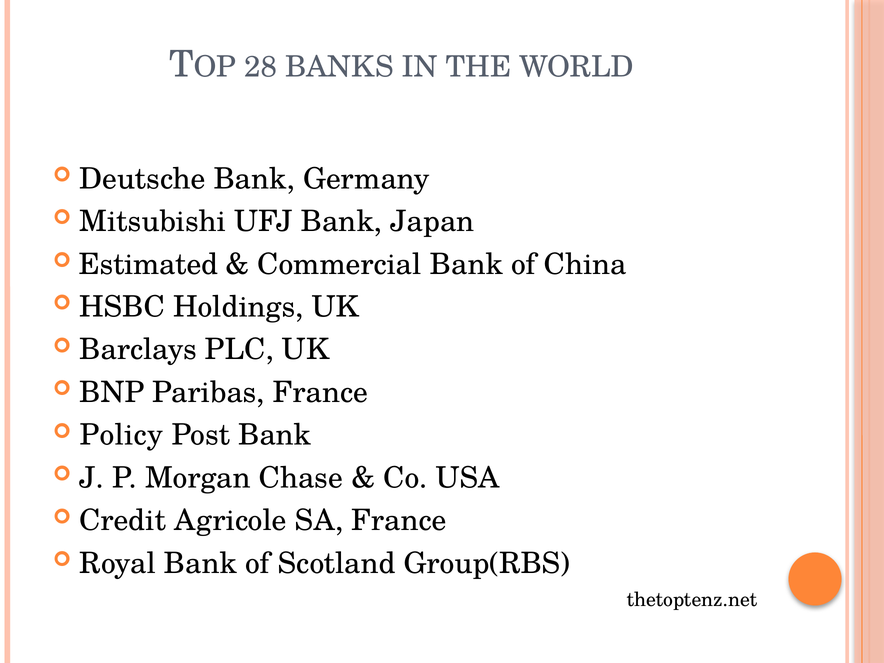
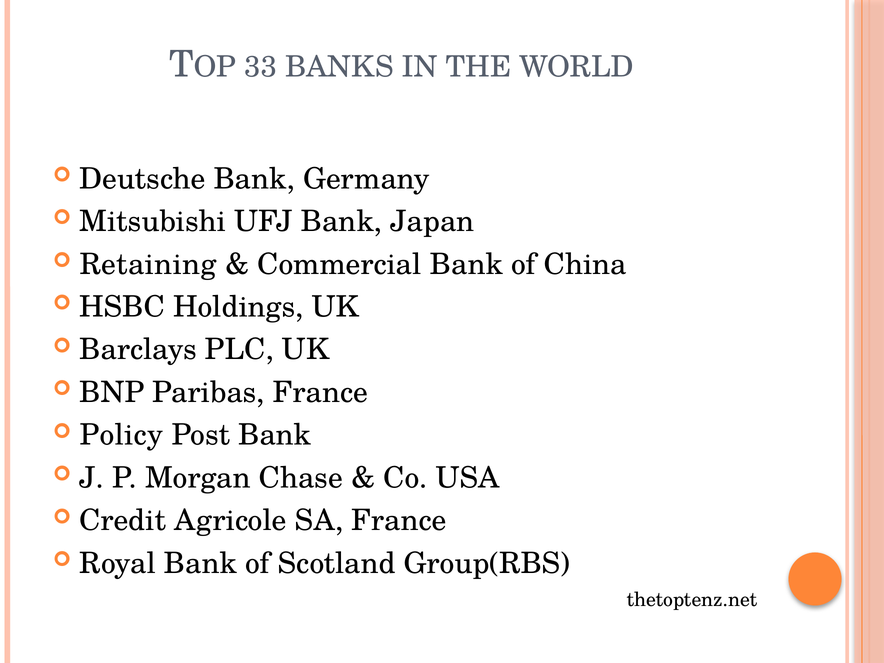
28: 28 -> 33
Estimated: Estimated -> Retaining
